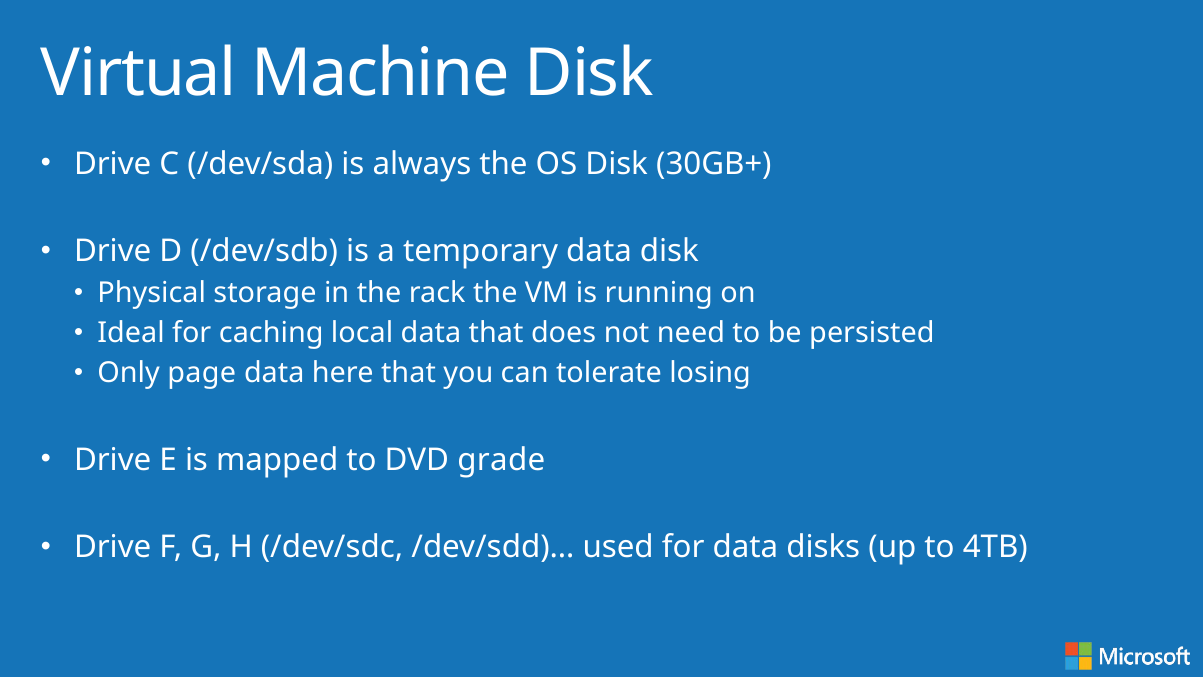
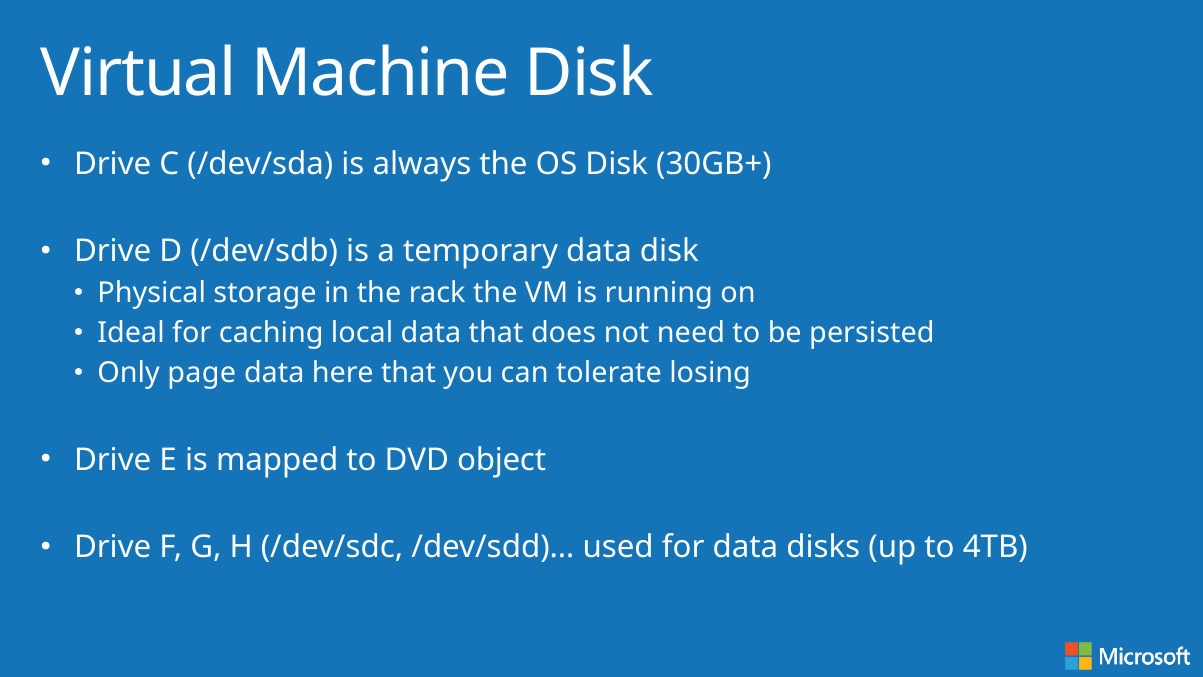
grade: grade -> object
